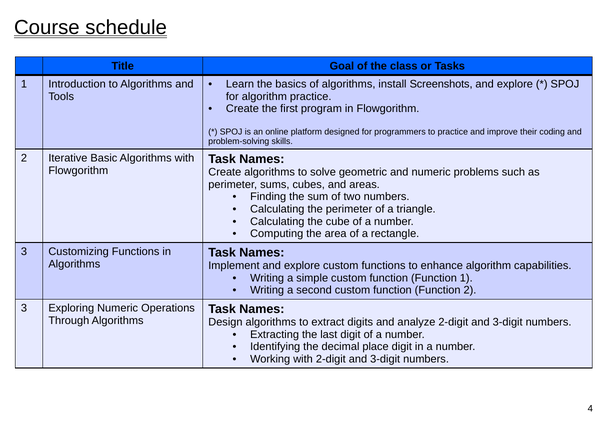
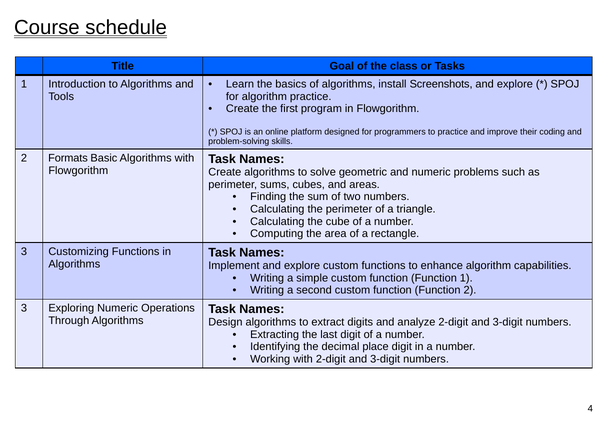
Iterative: Iterative -> Formats
